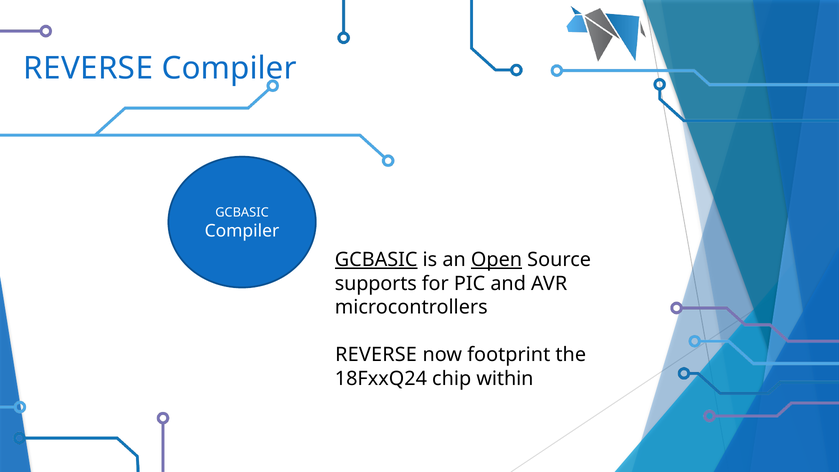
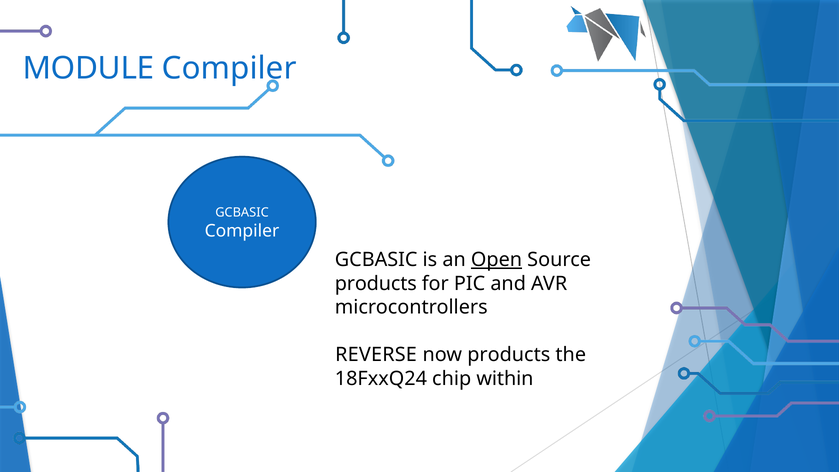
REVERSE at (88, 69): REVERSE -> MODULE
GCBASIC at (376, 260) underline: present -> none
supports at (376, 284): supports -> products
now footprint: footprint -> products
